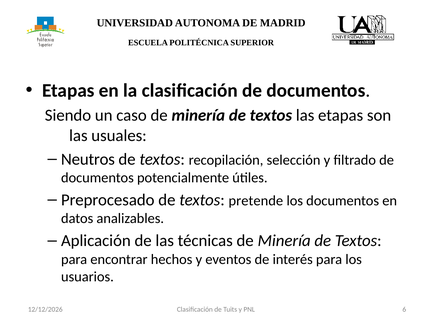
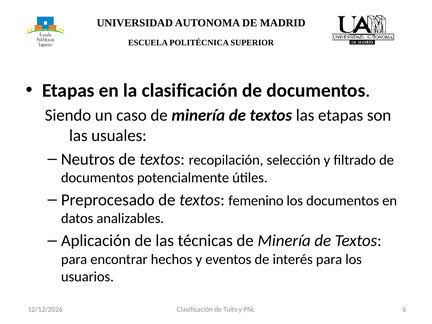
pretende: pretende -> femenino
